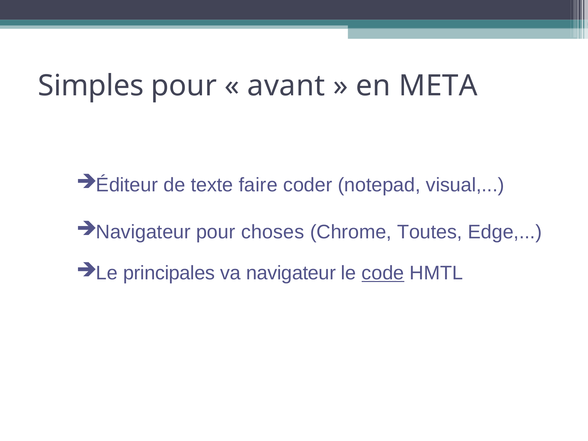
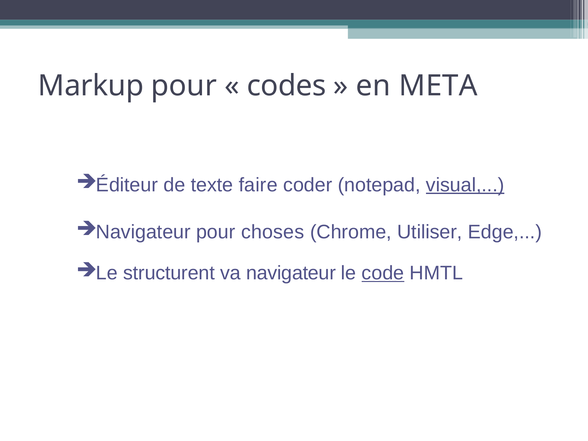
Simples: Simples -> Markup
avant: avant -> codes
visual underline: none -> present
Toutes: Toutes -> Utiliser
principales: principales -> structurent
